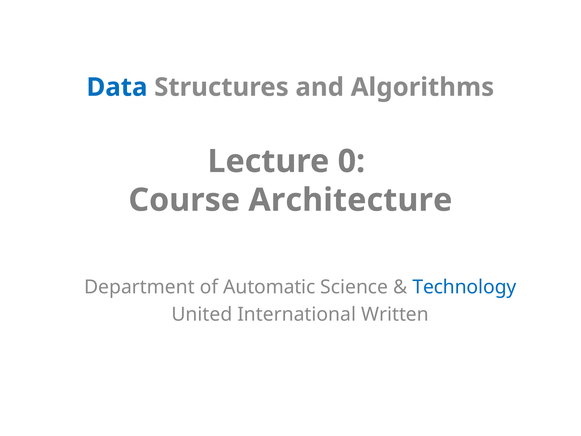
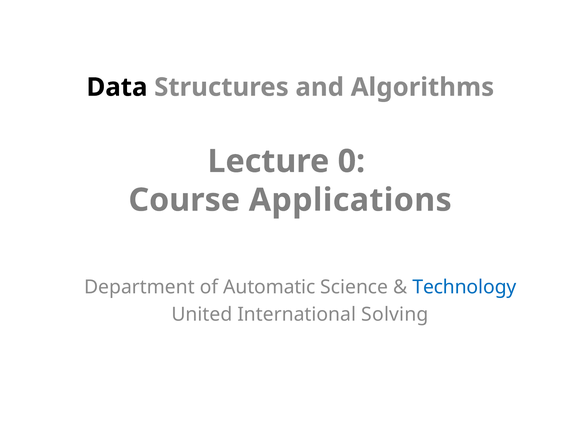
Data colour: blue -> black
Architecture: Architecture -> Applications
Written: Written -> Solving
